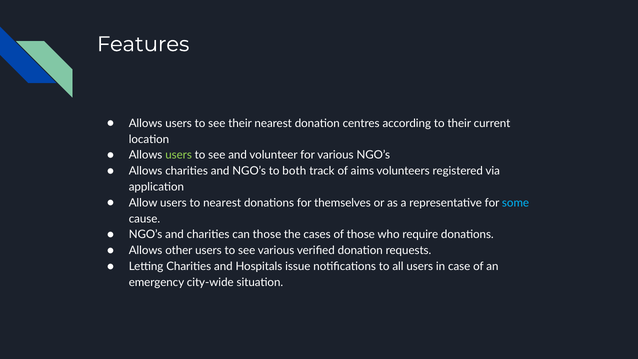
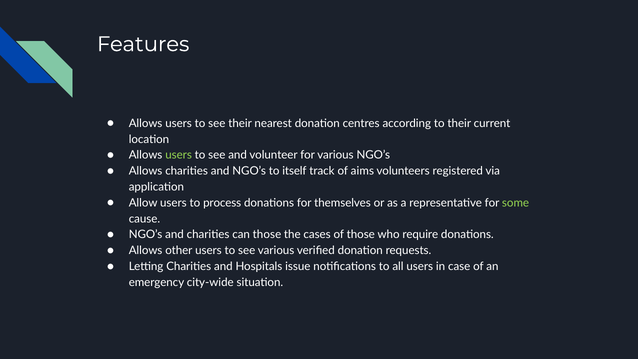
both: both -> itself
to nearest: nearest -> process
some colour: light blue -> light green
